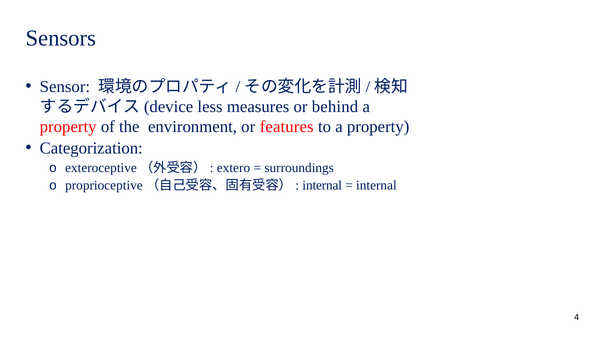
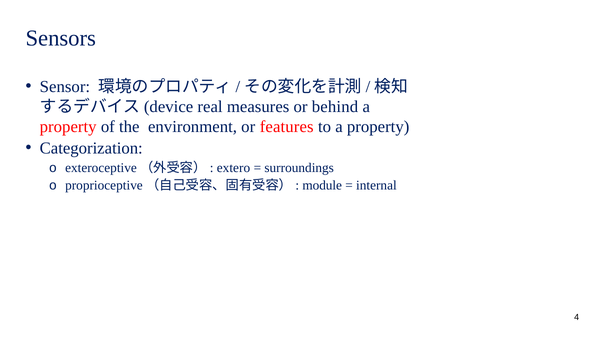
less: less -> real
internal at (322, 185): internal -> module
